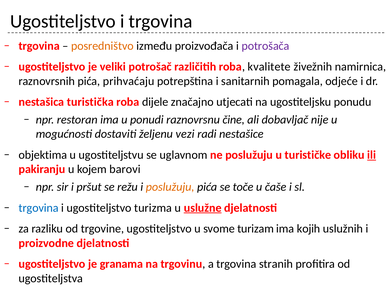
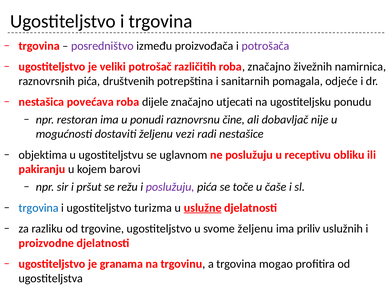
posredništvo colour: orange -> purple
roba kvalitete: kvalitete -> značajno
prihvaćaju: prihvaćaju -> društvenih
turistička: turistička -> povećava
turističke: turističke -> receptivu
ili underline: present -> none
poslužuju at (170, 187) colour: orange -> purple
svome turizam: turizam -> željenu
kojih: kojih -> priliv
stranih: stranih -> mogao
